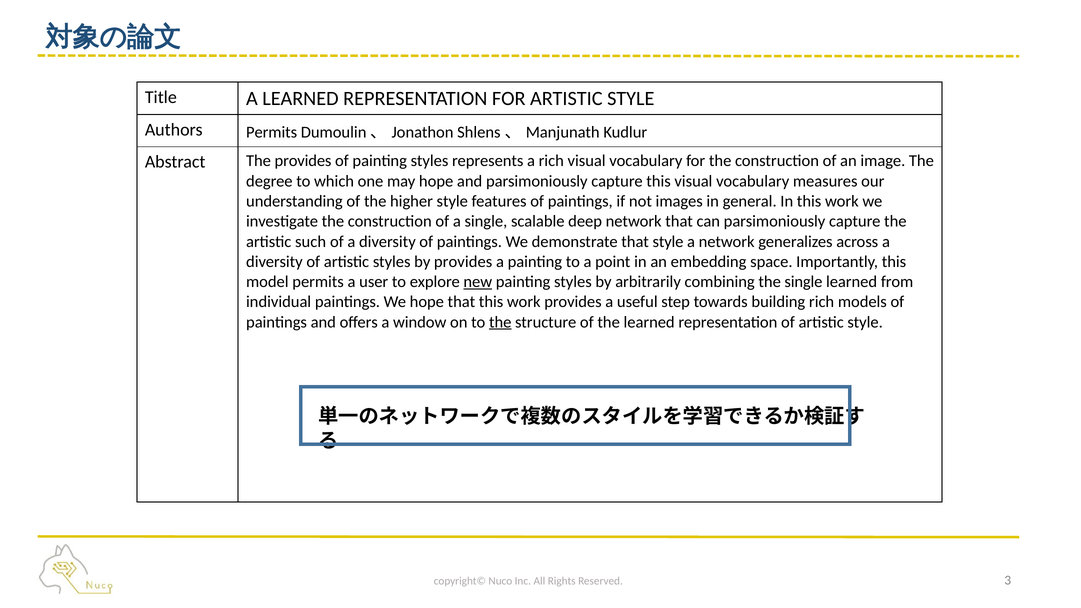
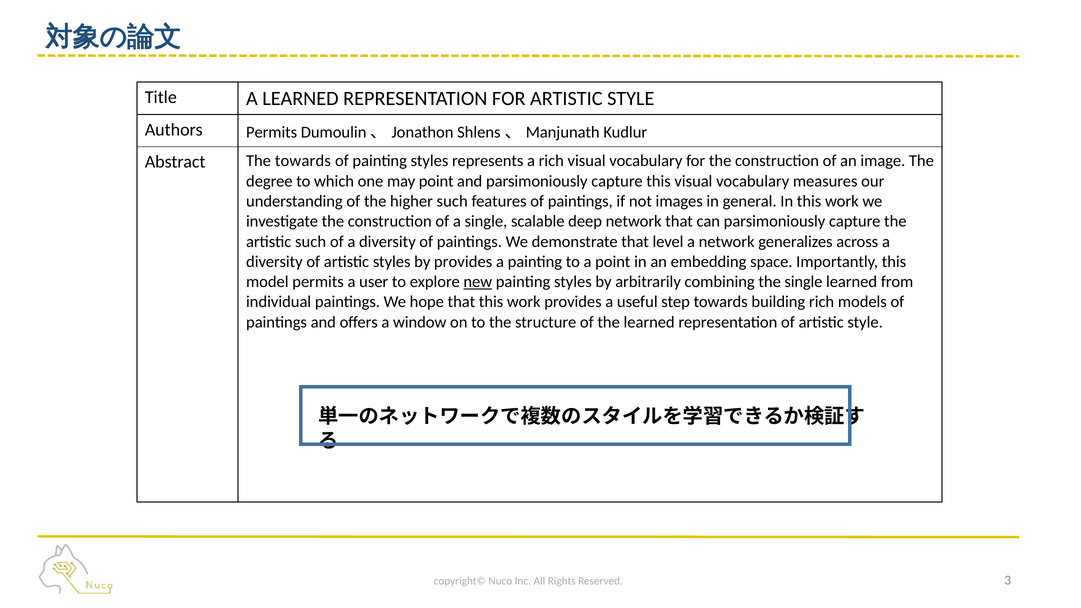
The provides: provides -> towards
may hope: hope -> point
higher style: style -> such
that style: style -> level
the at (500, 322) underline: present -> none
